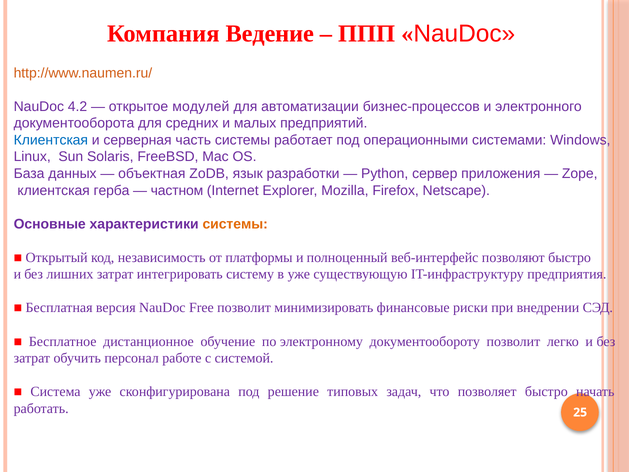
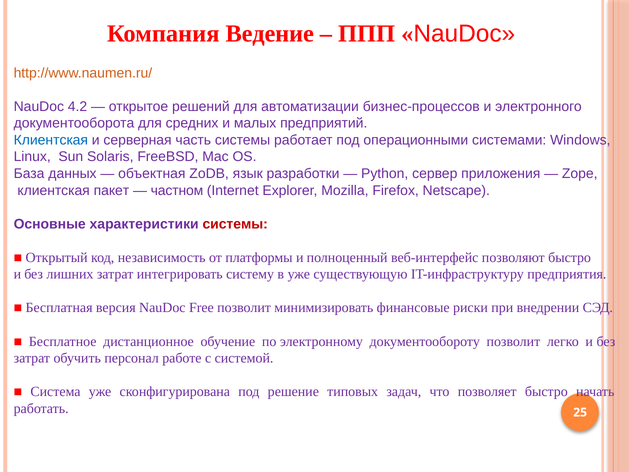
модулей: модулей -> решений
герба: герба -> пакет
системы at (235, 224) colour: orange -> red
